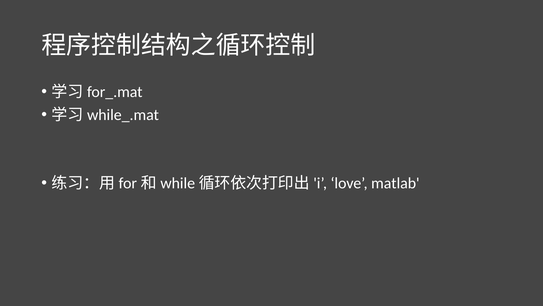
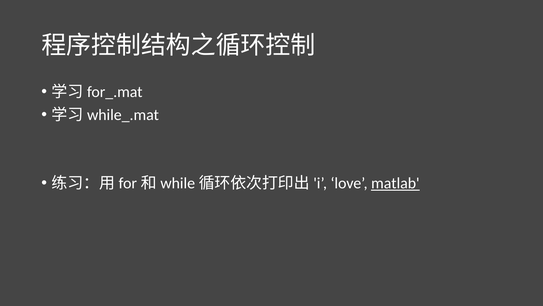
matlab underline: none -> present
